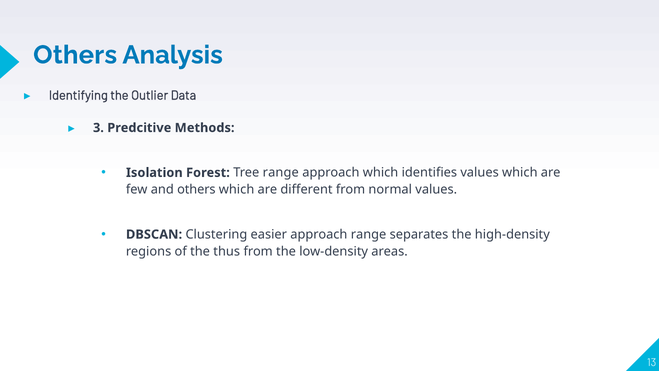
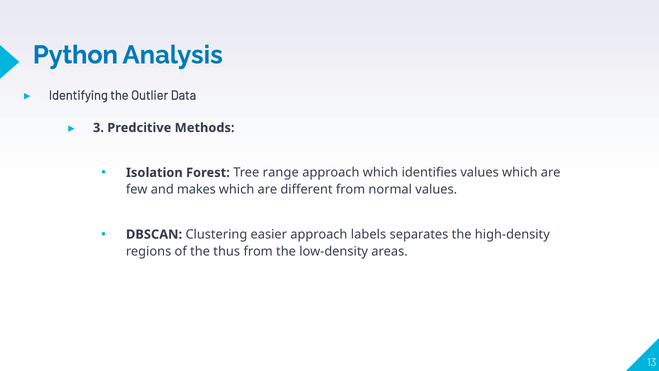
Others at (75, 55): Others -> Python
and others: others -> makes
approach range: range -> labels
